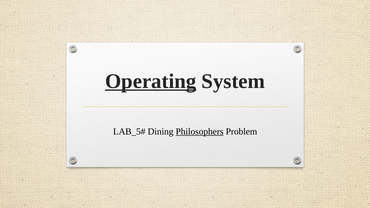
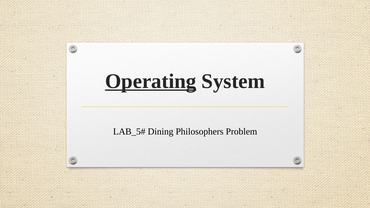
Philosophers underline: present -> none
